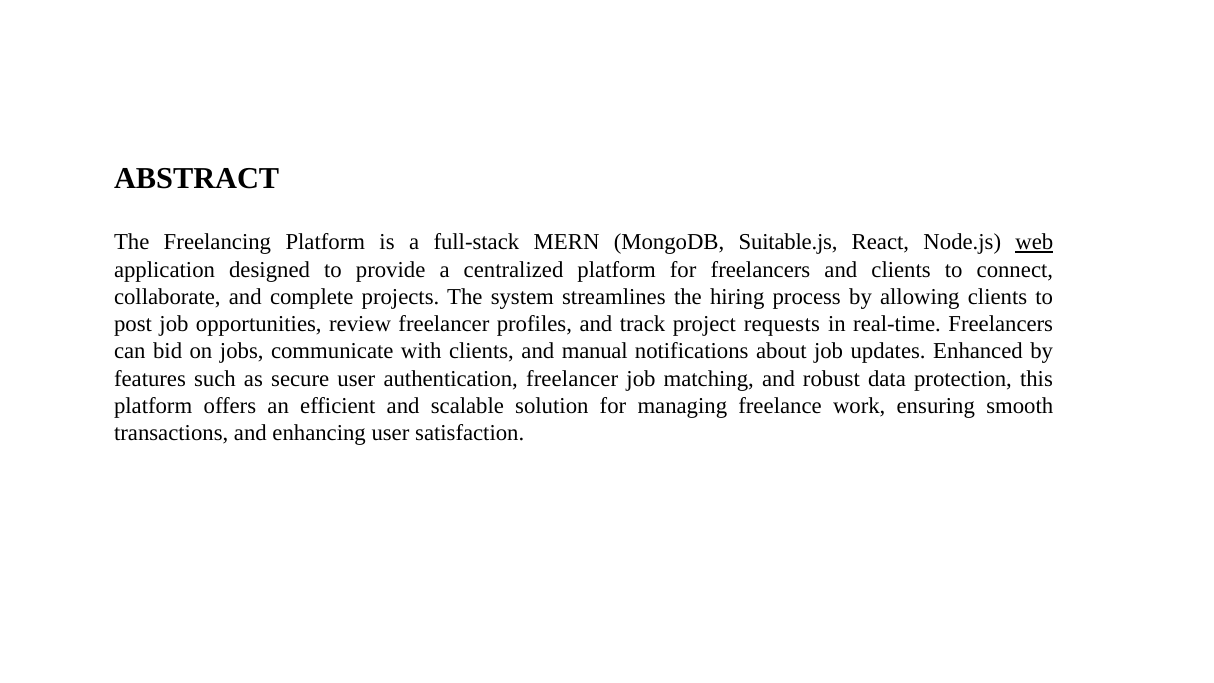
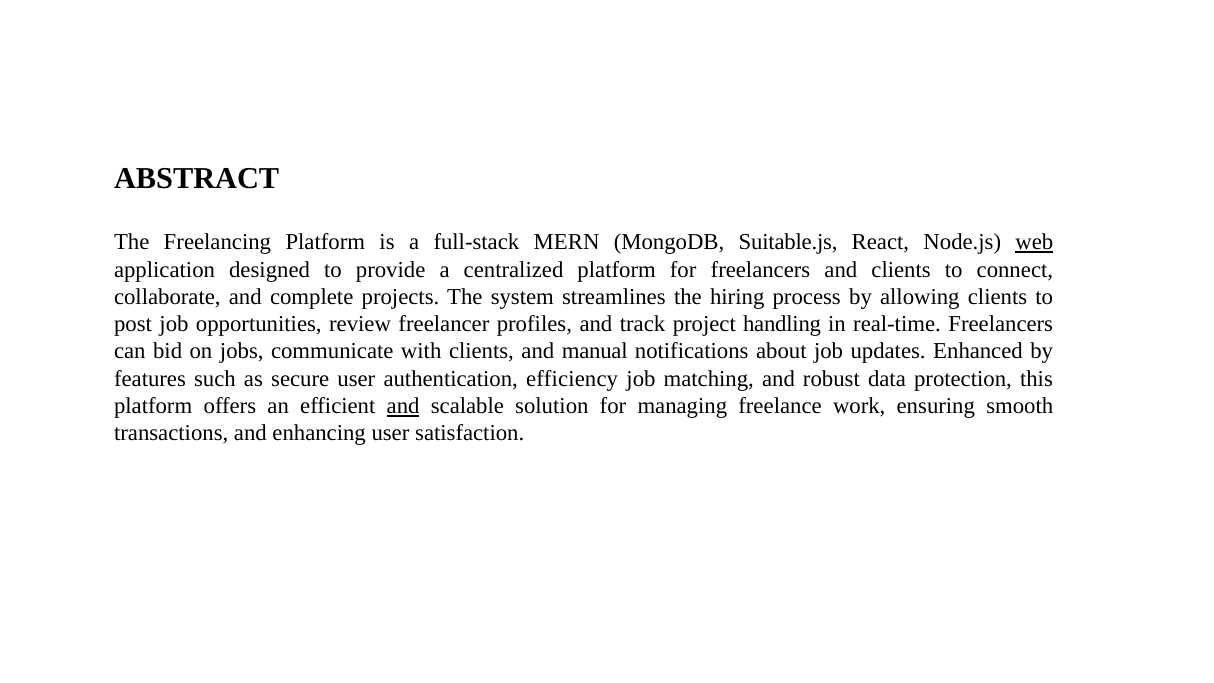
requests: requests -> handling
authentication freelancer: freelancer -> efficiency
and at (403, 406) underline: none -> present
